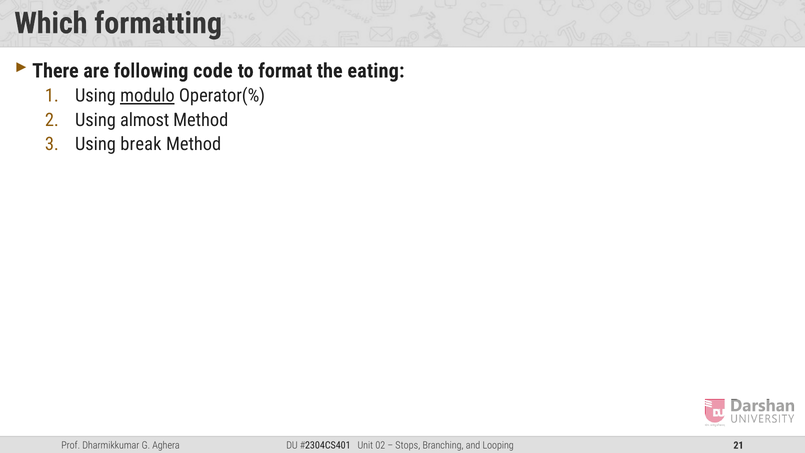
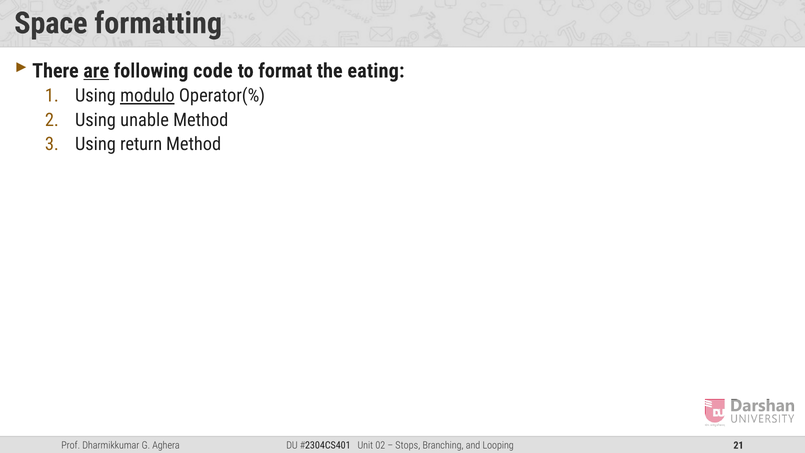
Which: Which -> Space
are underline: none -> present
almost: almost -> unable
break: break -> return
